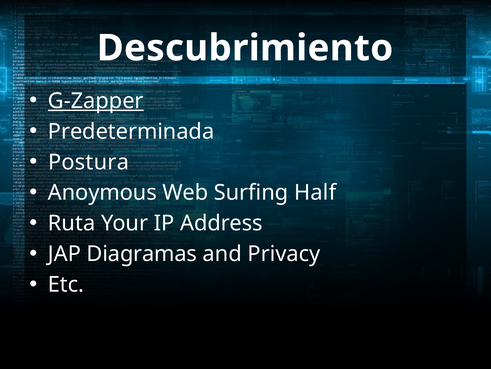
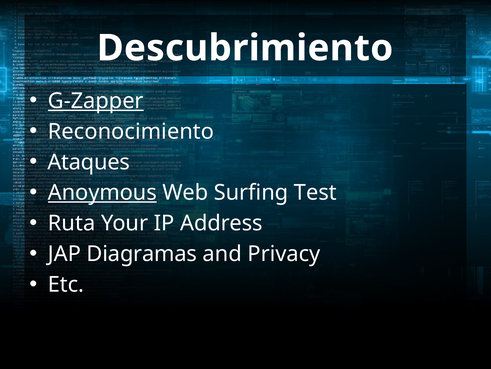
Predeterminada: Predeterminada -> Reconocimiento
Postura: Postura -> Ataques
Anoymous underline: none -> present
Half: Half -> Test
